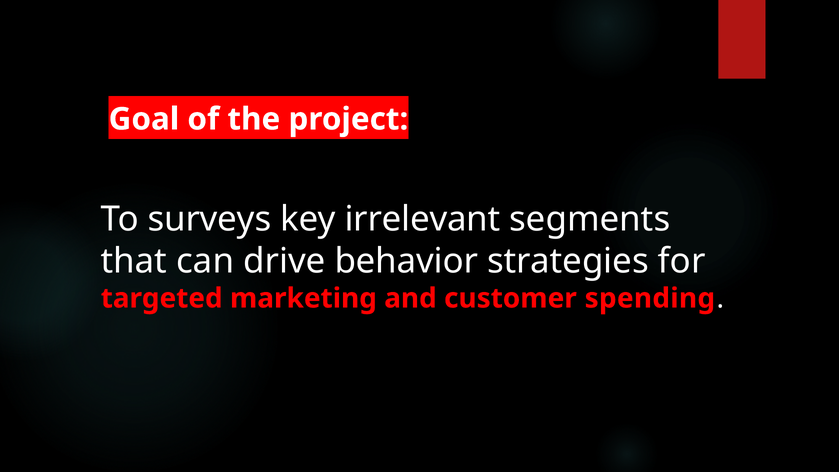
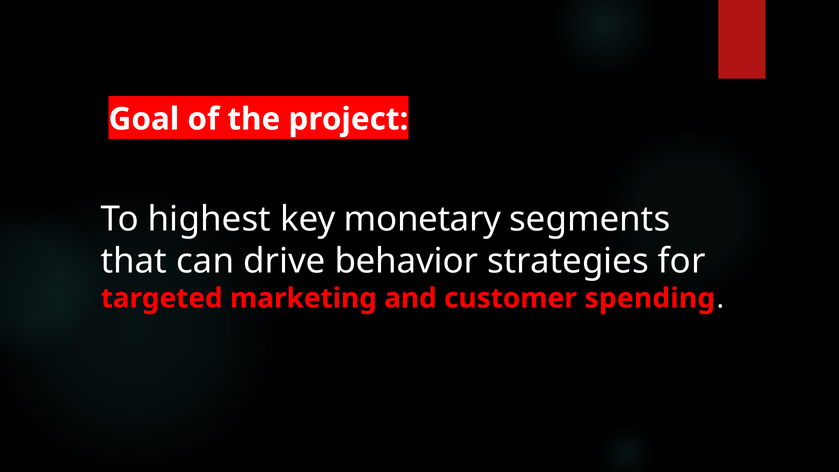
surveys: surveys -> highest
irrelevant: irrelevant -> monetary
